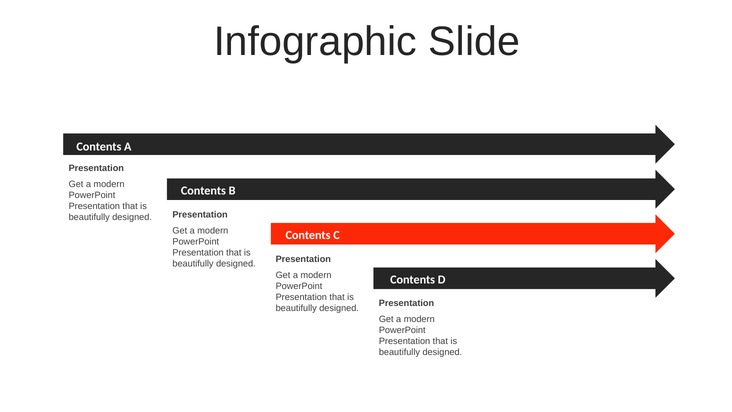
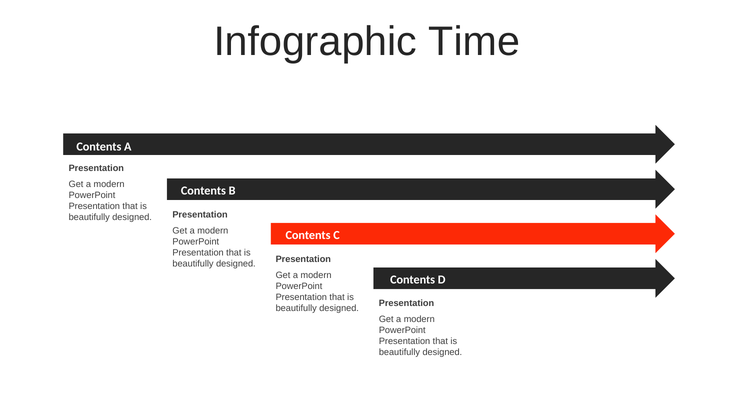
Slide: Slide -> Time
